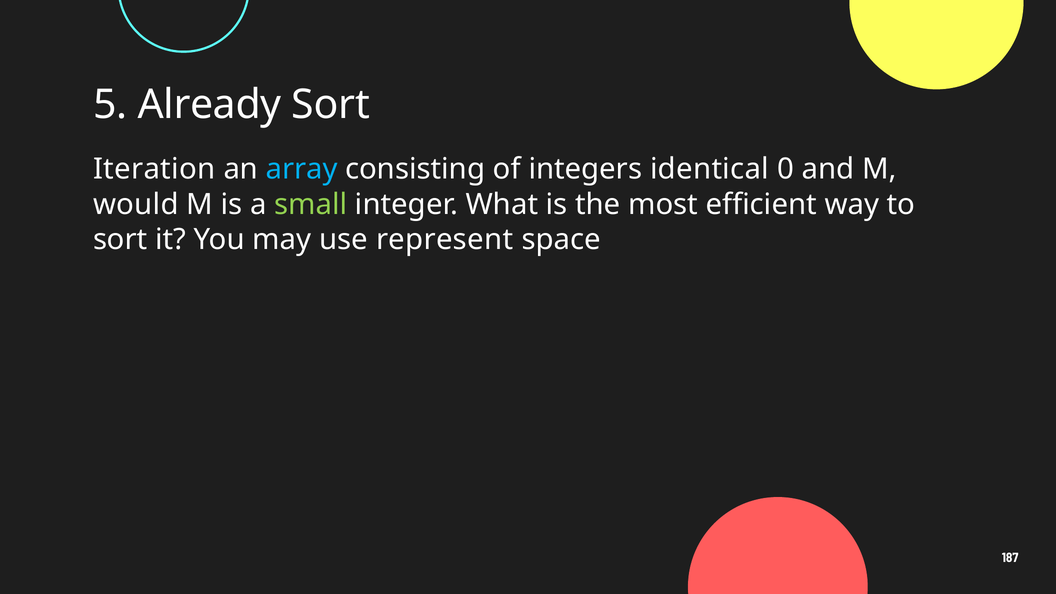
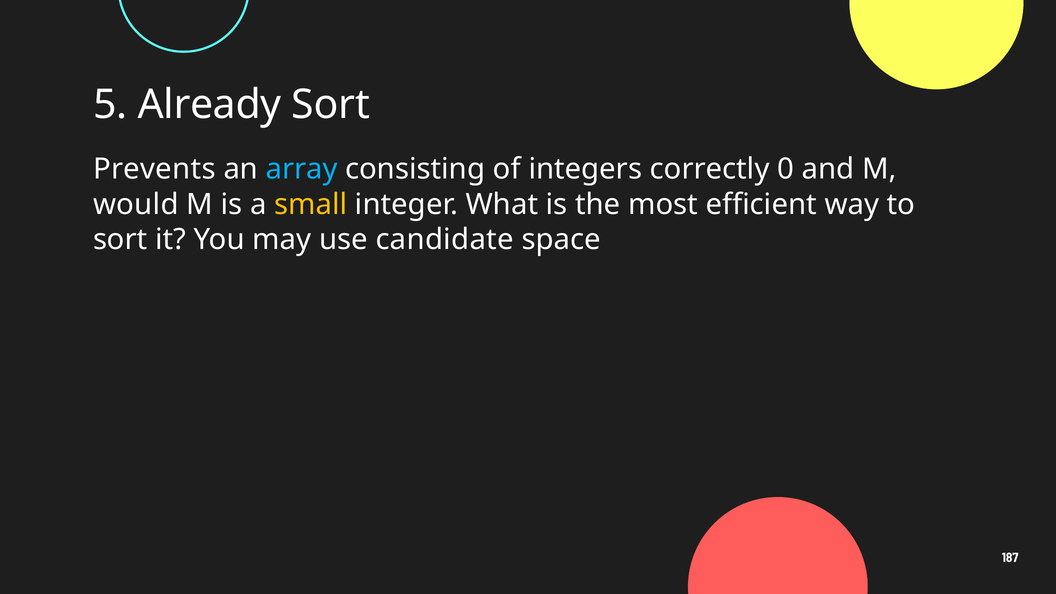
Iteration: Iteration -> Prevents
identical: identical -> correctly
small colour: light green -> yellow
represent: represent -> candidate
